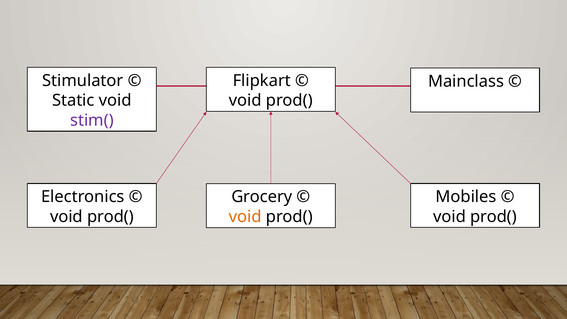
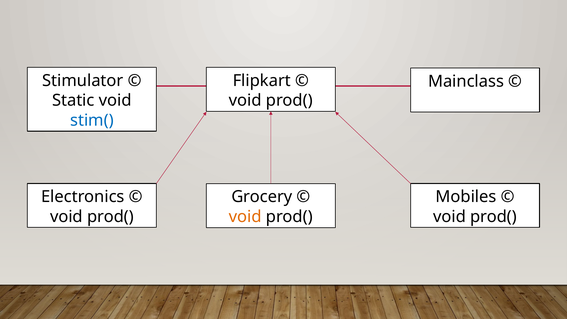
stim( colour: purple -> blue
